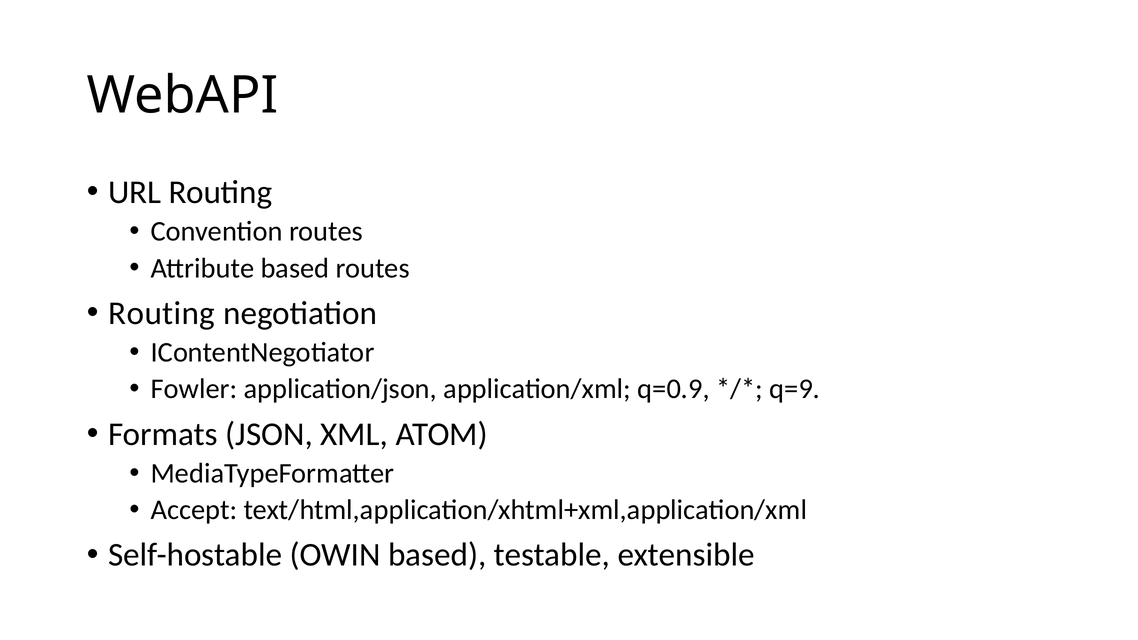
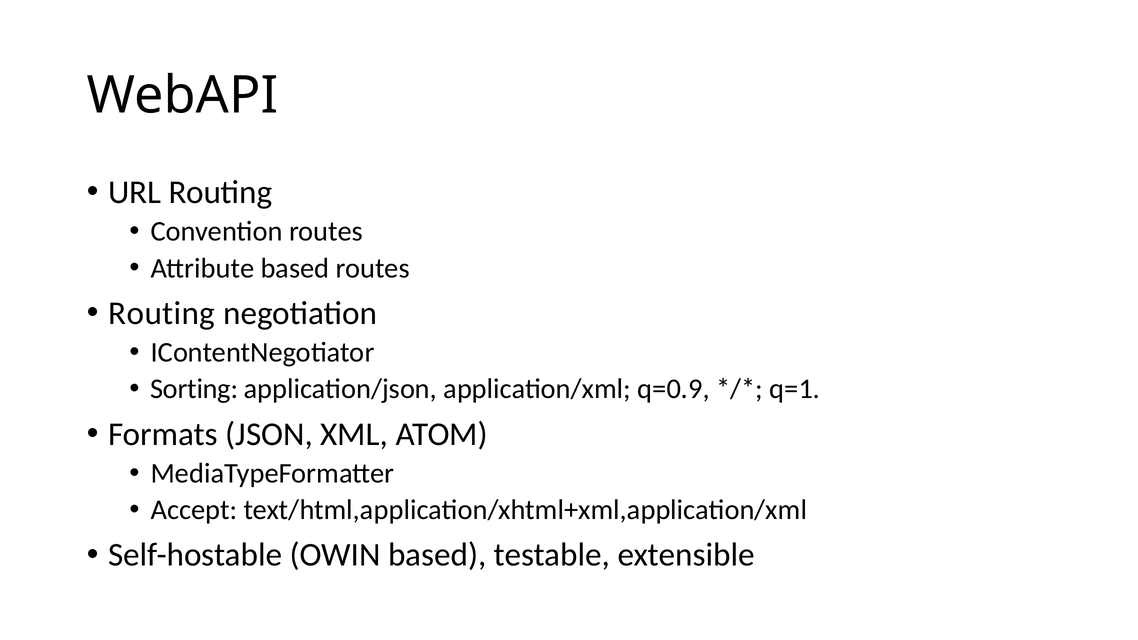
Fowler: Fowler -> Sorting
q=9: q=9 -> q=1
